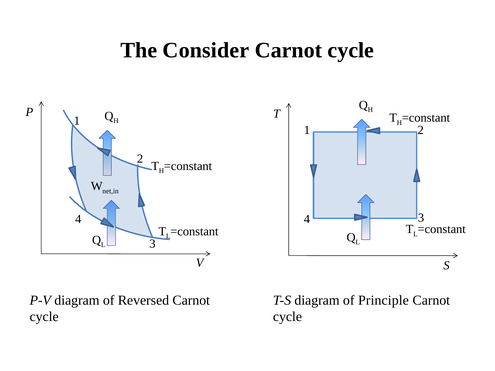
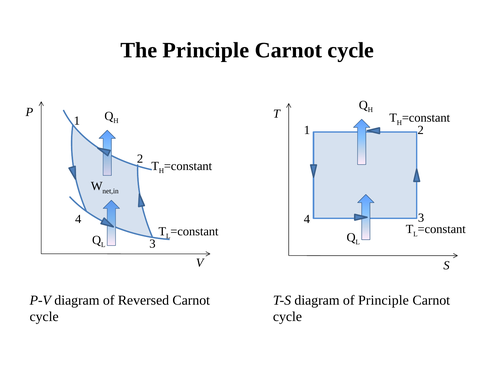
The Consider: Consider -> Principle
